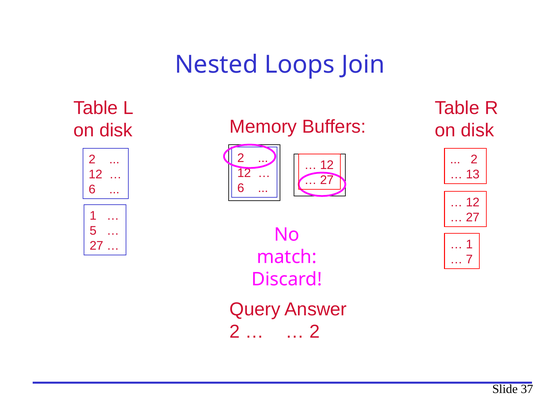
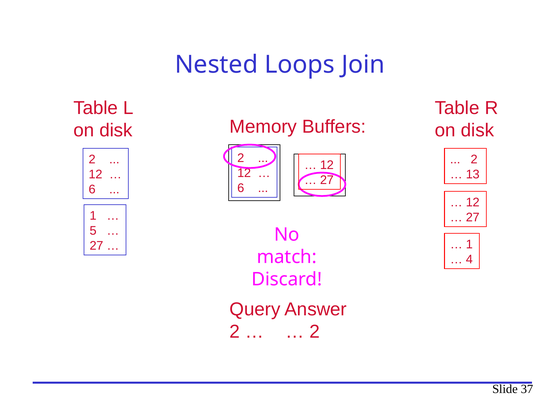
7: 7 -> 4
